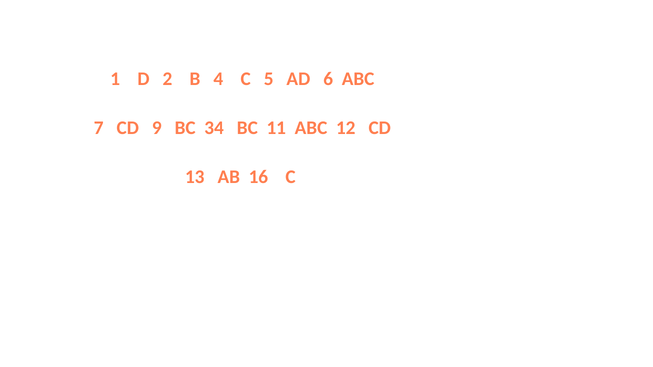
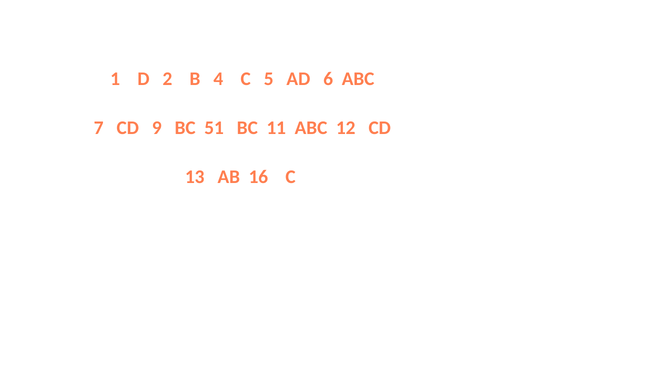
34: 34 -> 51
